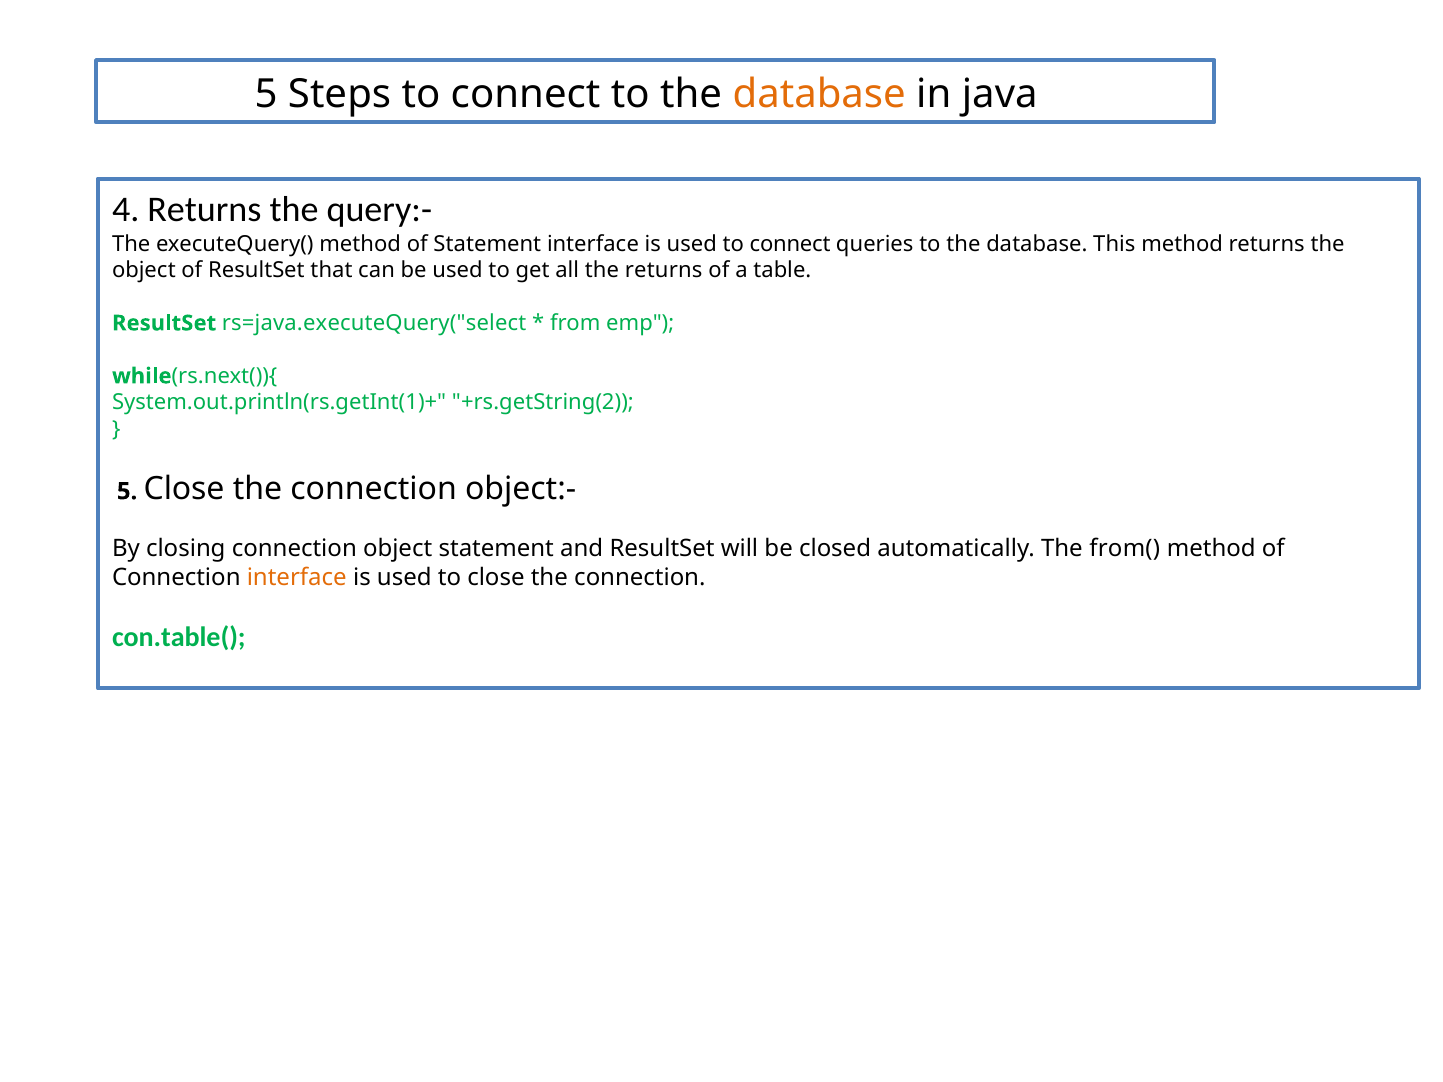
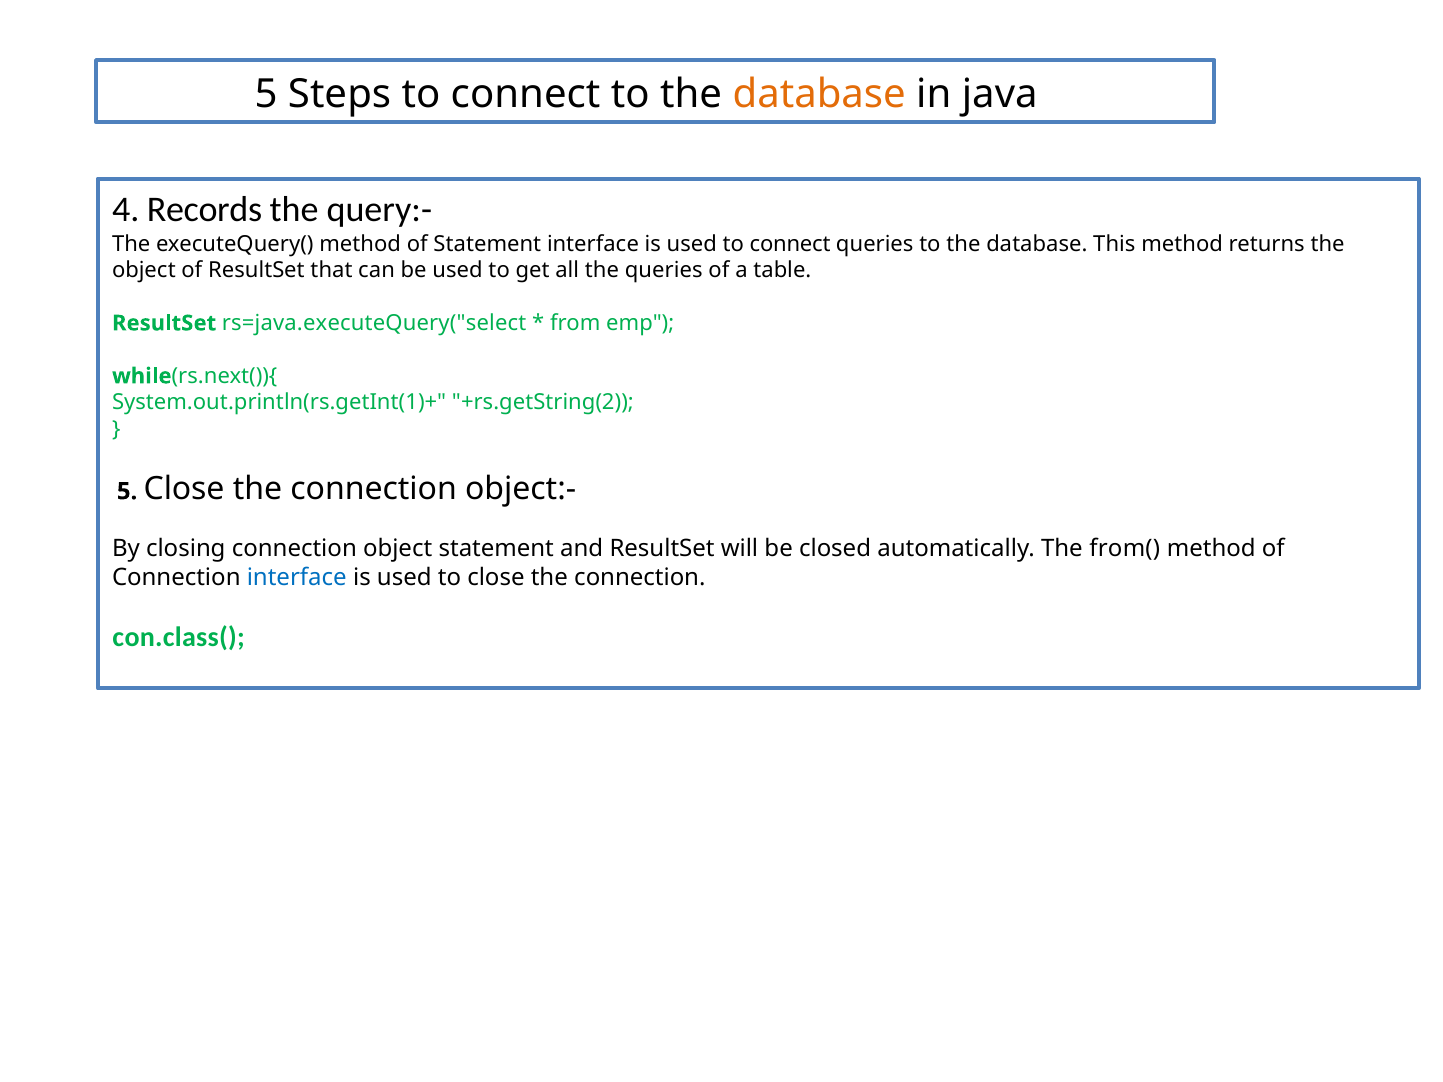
4 Returns: Returns -> Records
the returns: returns -> queries
interface at (297, 577) colour: orange -> blue
con.table(: con.table( -> con.class(
